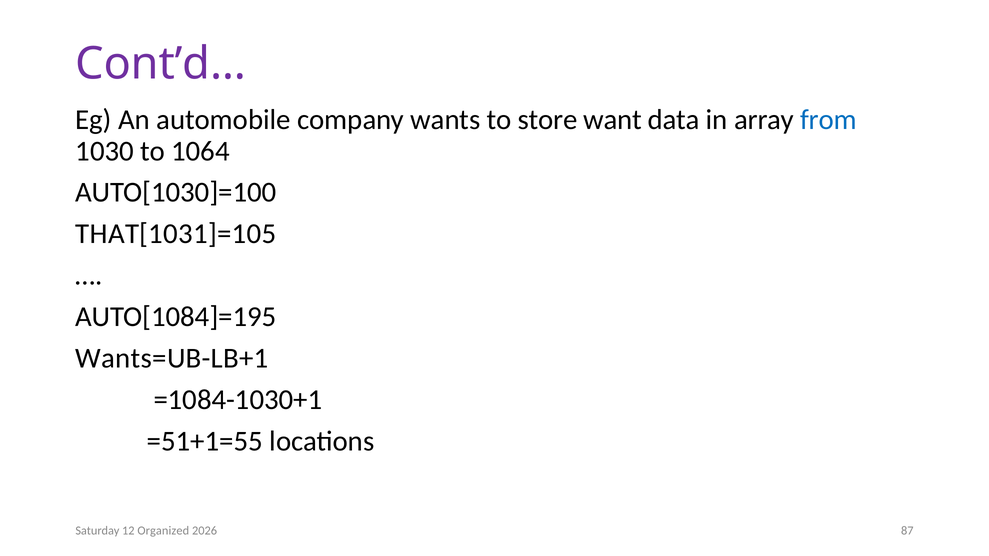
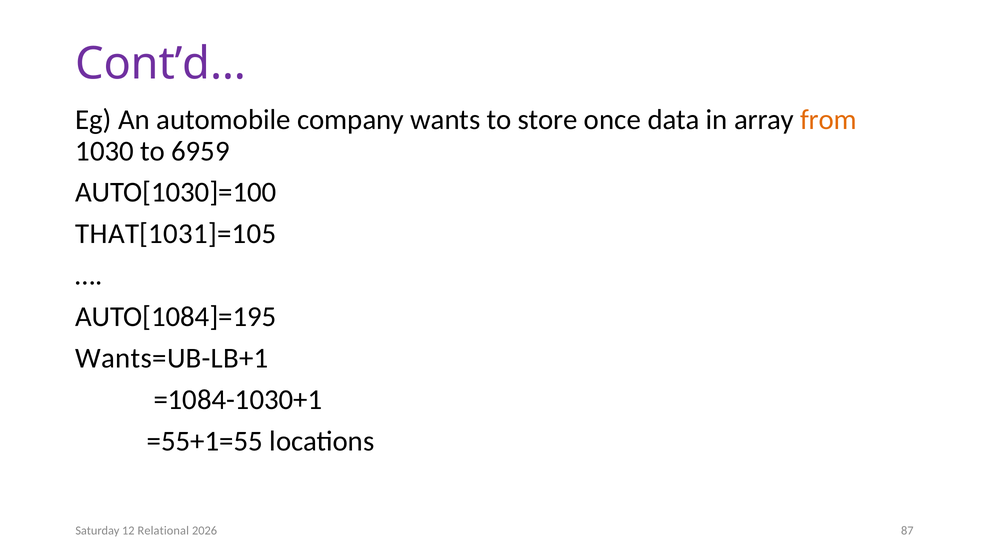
want: want -> once
from colour: blue -> orange
1064: 1064 -> 6959
=51+1=55: =51+1=55 -> =55+1=55
Organized: Organized -> Relational
